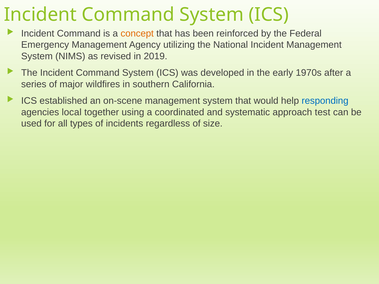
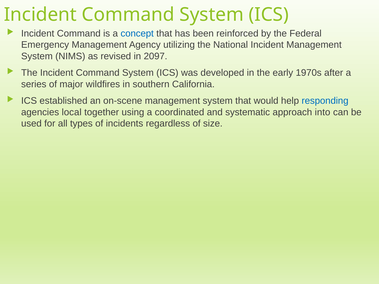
concept colour: orange -> blue
2019: 2019 -> 2097
test: test -> into
